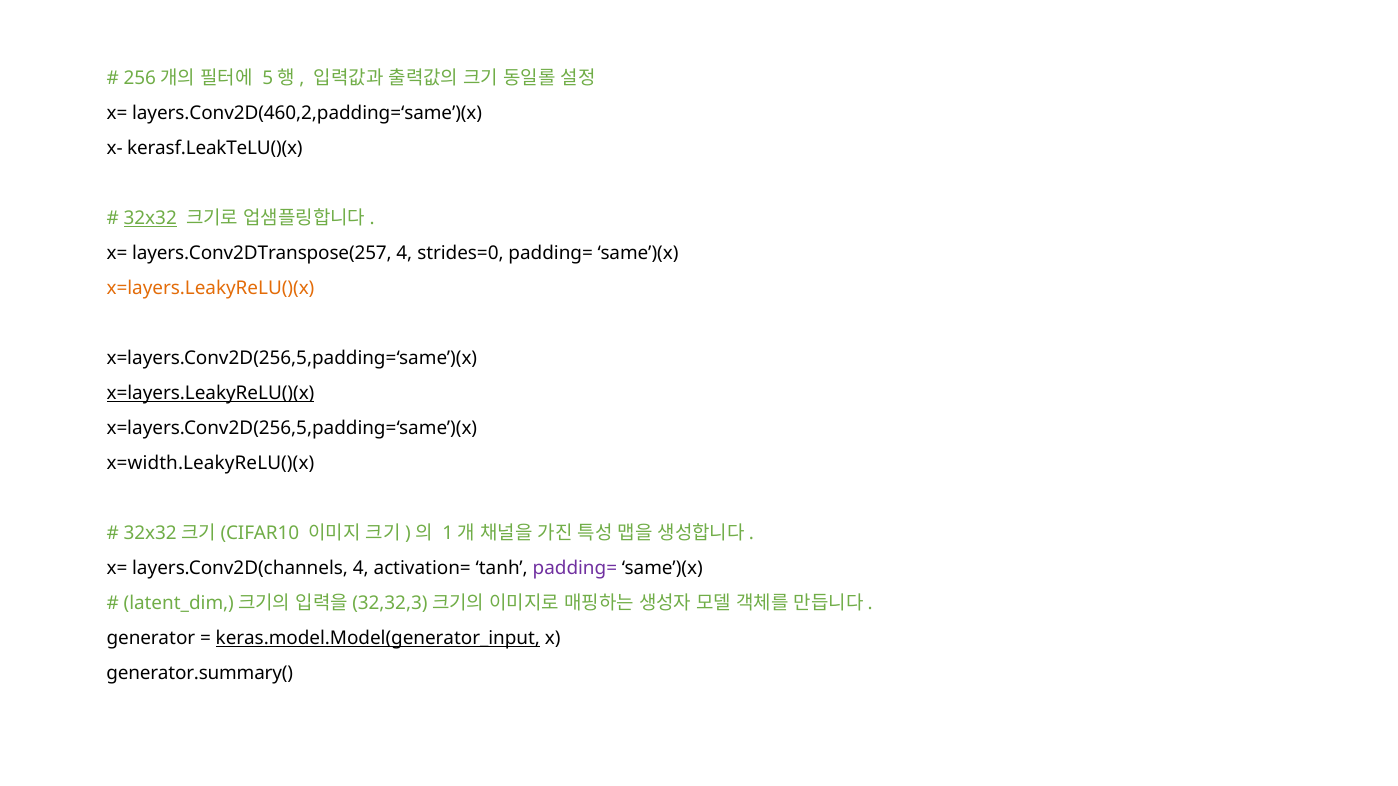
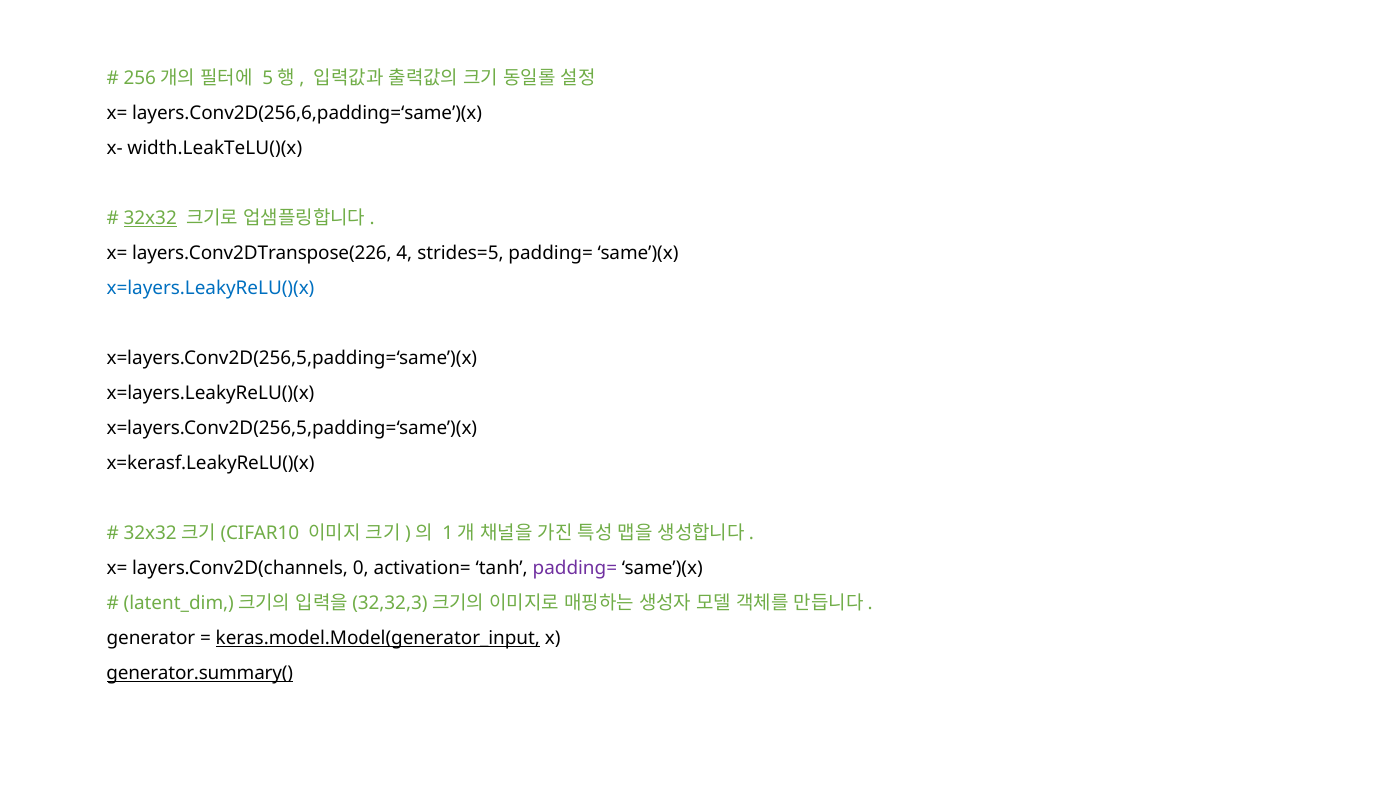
layers.Conv2D(460,2,padding=‘same’)(x: layers.Conv2D(460,2,padding=‘same’)(x -> layers.Conv2D(256,6,padding=‘same’)(x
kerasf.LeakTeLU()(x: kerasf.LeakTeLU()(x -> width.LeakTeLU()(x
layers.Conv2DTranspose(257: layers.Conv2DTranspose(257 -> layers.Conv2DTranspose(226
strides=0: strides=0 -> strides=5
x=layers.LeakyReLU()(x at (211, 289) colour: orange -> blue
x=layers.LeakyReLU()(x at (211, 394) underline: present -> none
x=width.LeakyReLU()(x: x=width.LeakyReLU()(x -> x=kerasf.LeakyReLU()(x
layers.Conv2D(channels 4: 4 -> 0
generator.summary( underline: none -> present
